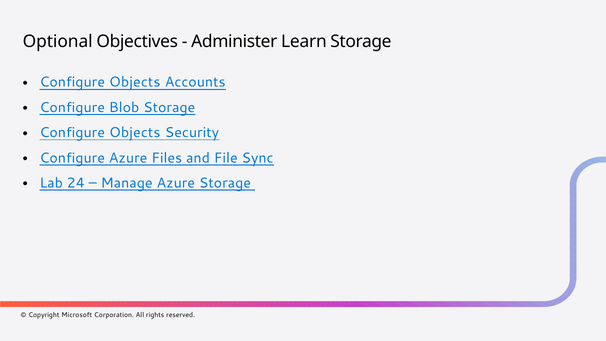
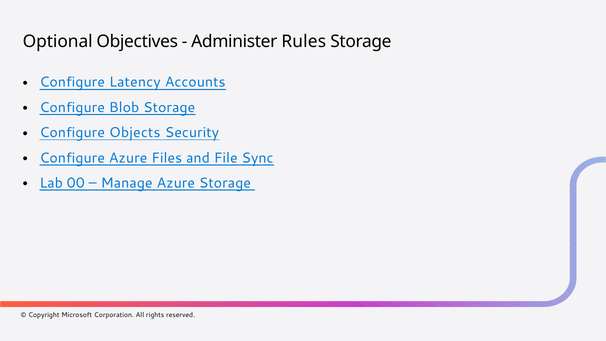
Learn: Learn -> Rules
Objects at (135, 82): Objects -> Latency
24: 24 -> 00
